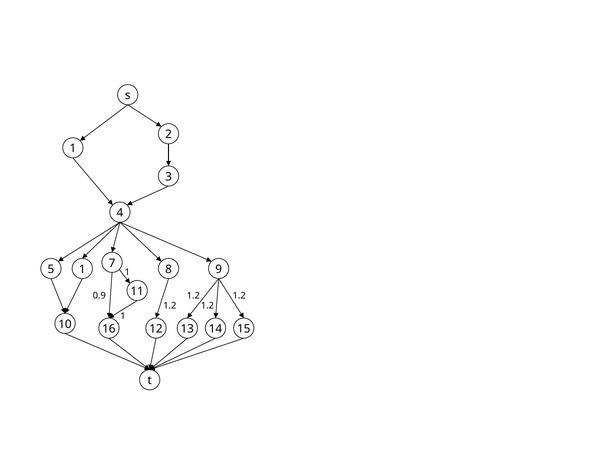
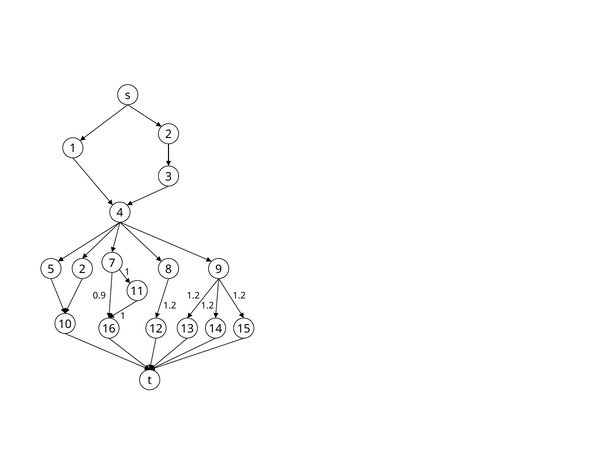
5 1: 1 -> 2
